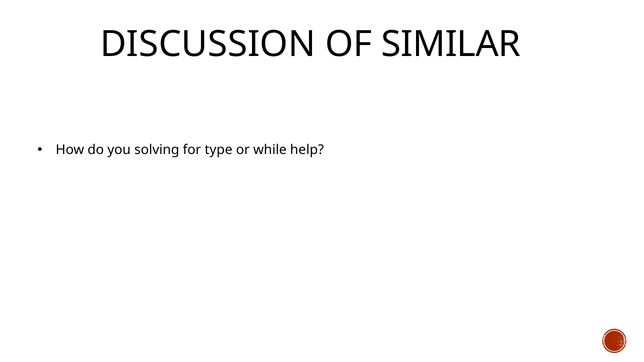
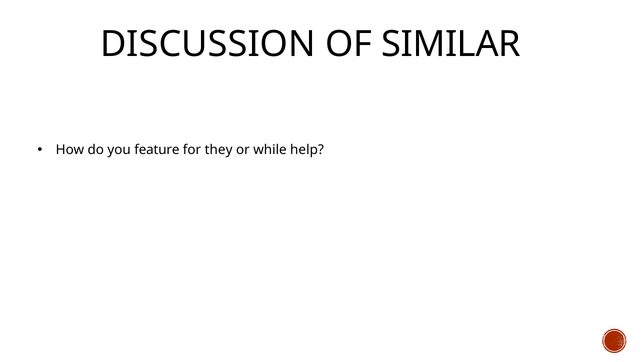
solving: solving -> feature
type: type -> they
